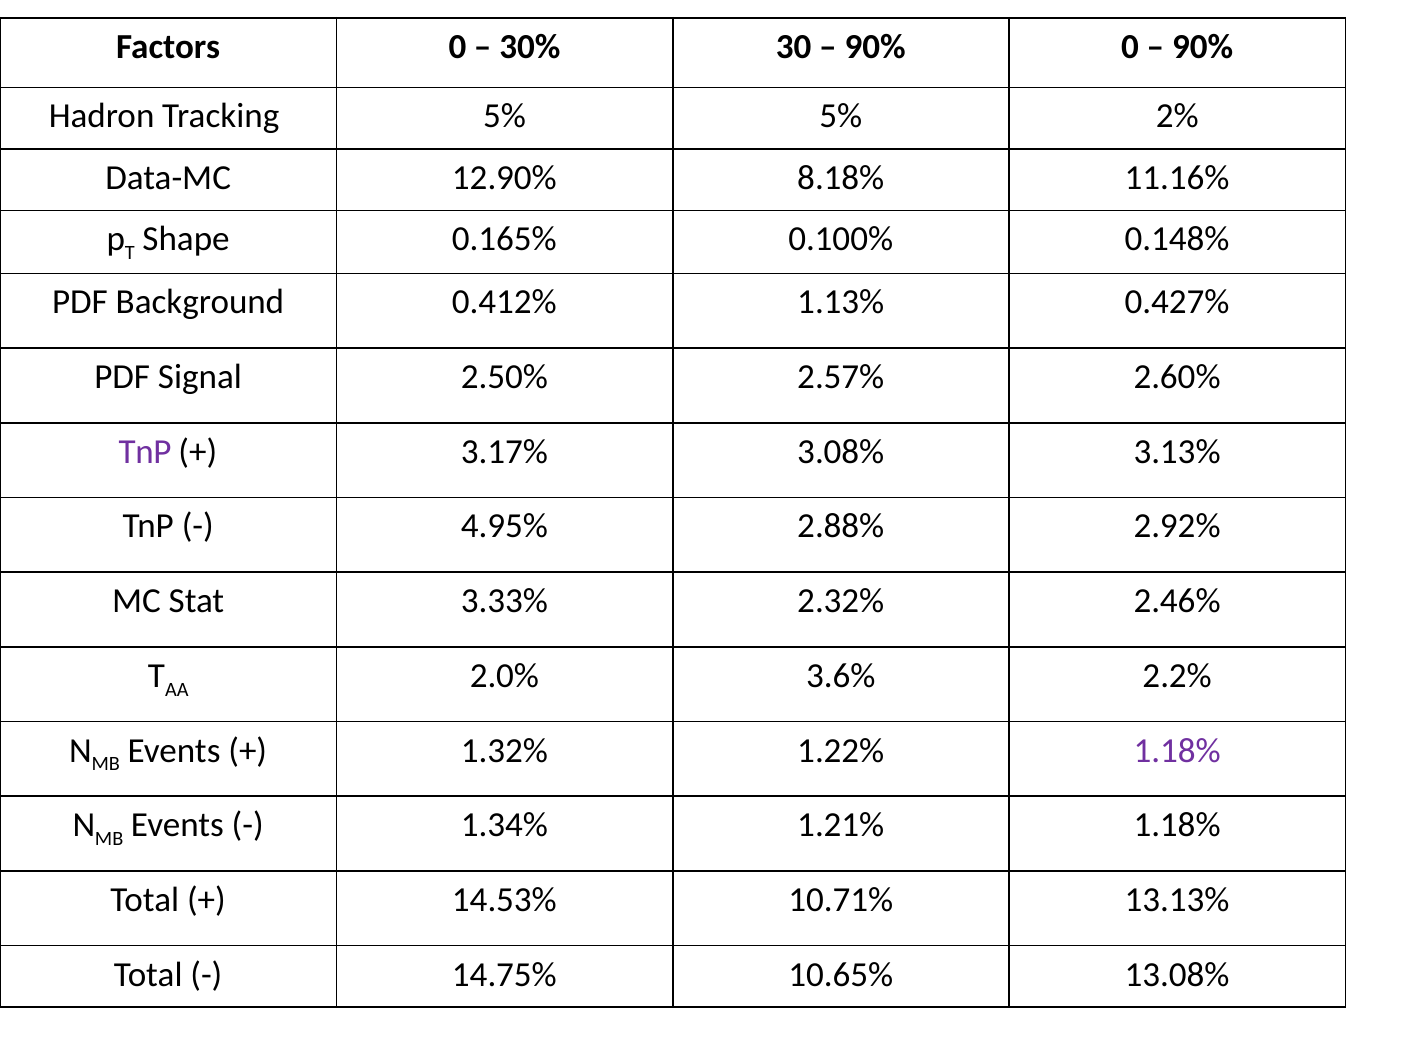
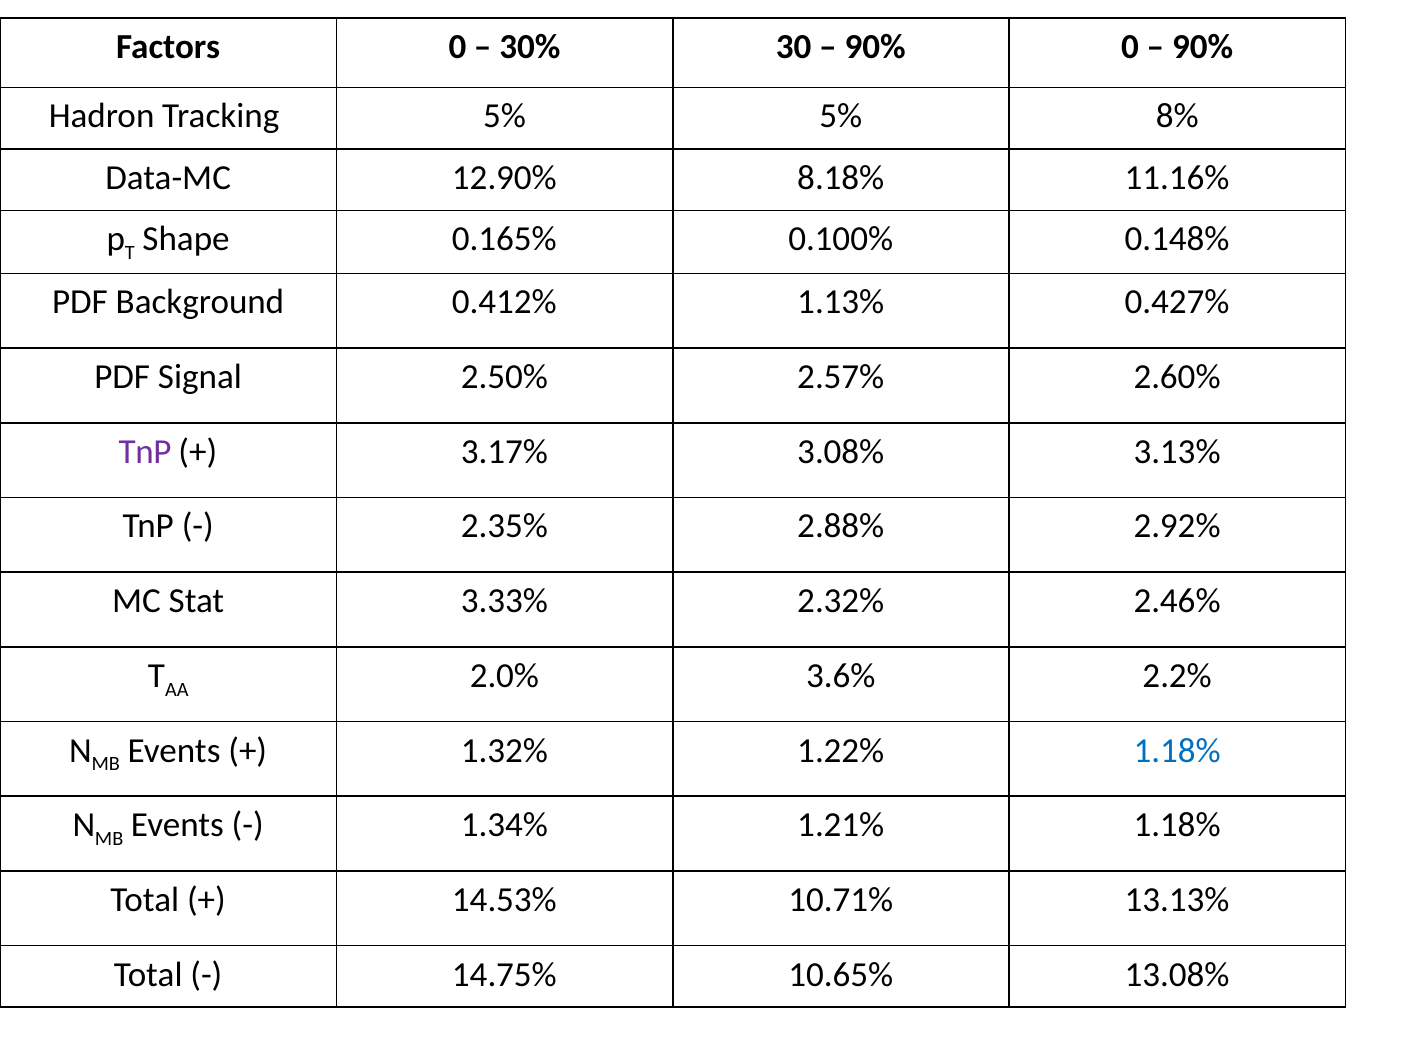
2%: 2% -> 8%
4.95%: 4.95% -> 2.35%
1.18% at (1177, 750) colour: purple -> blue
